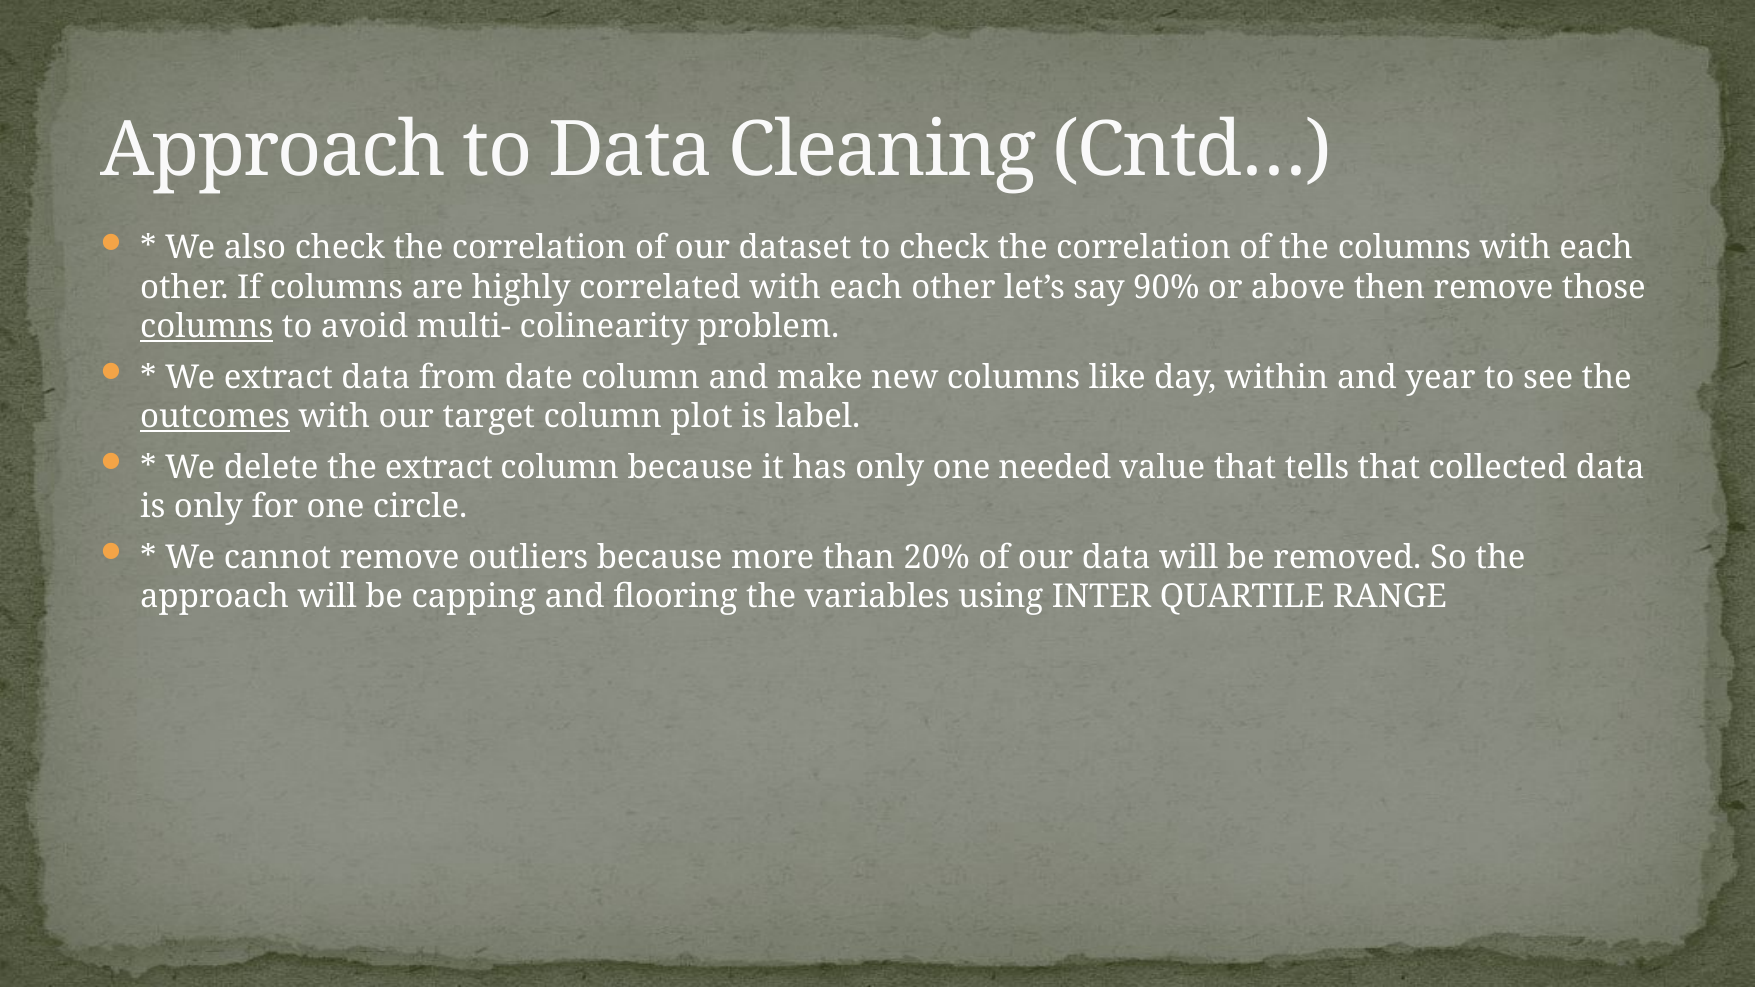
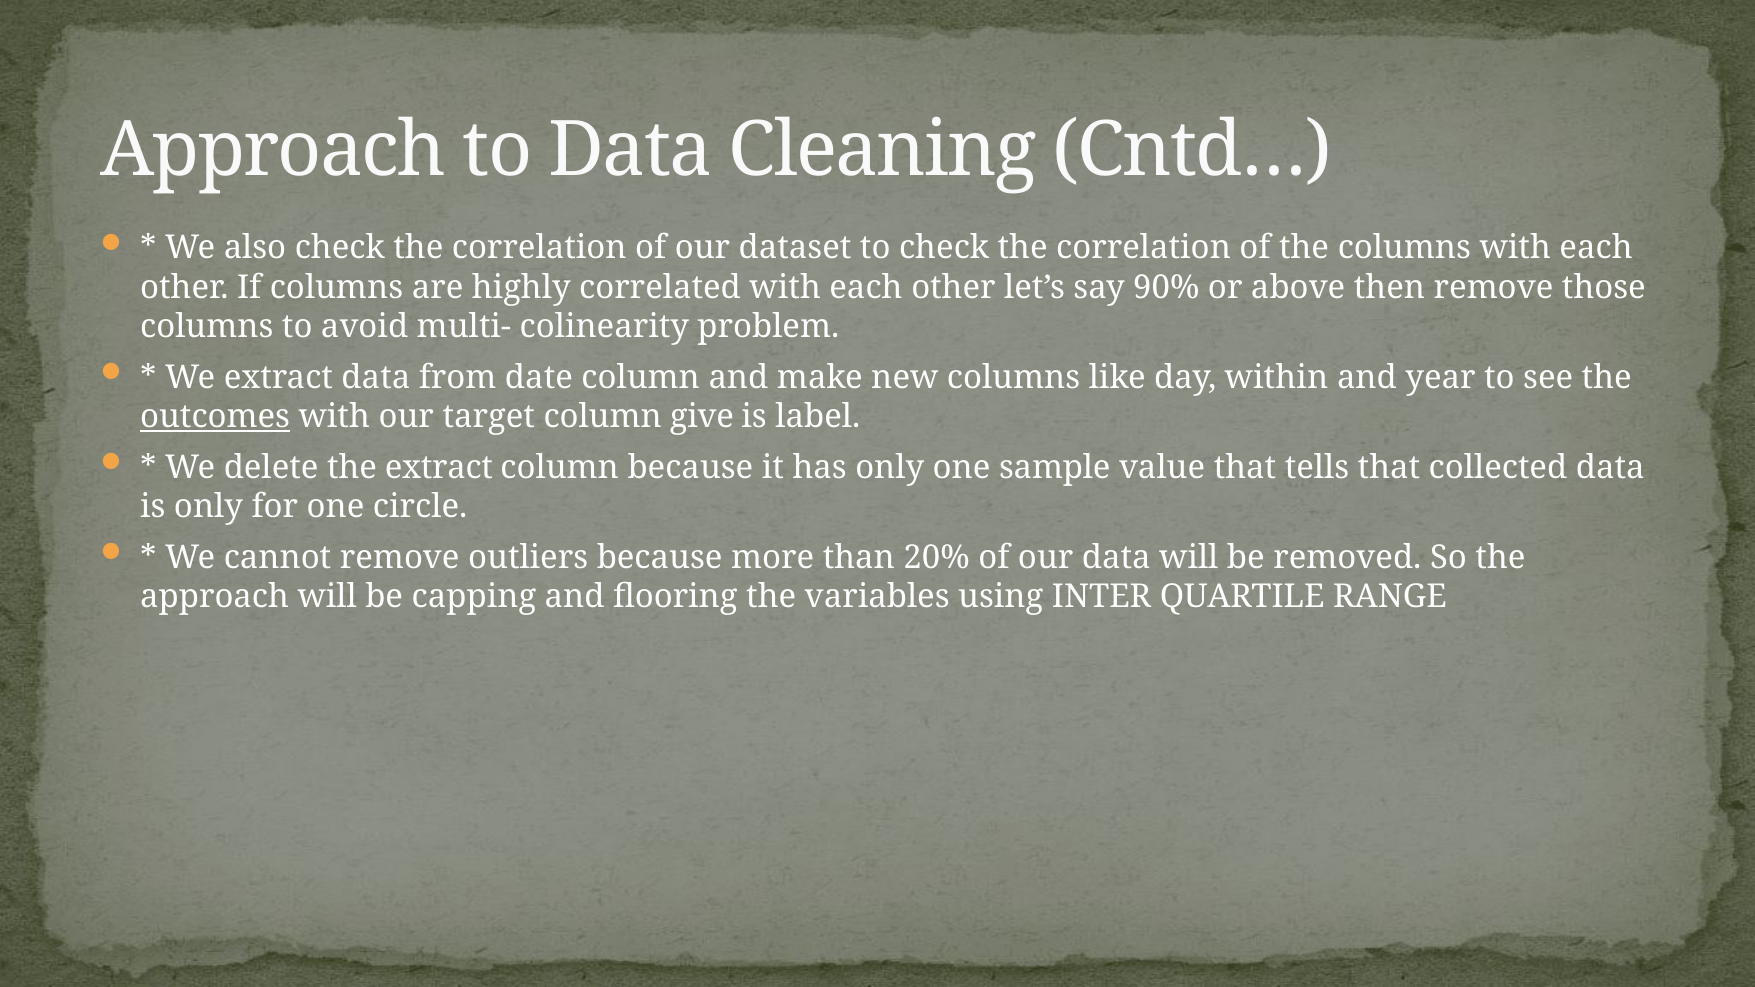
columns at (207, 327) underline: present -> none
plot: plot -> give
needed: needed -> sample
